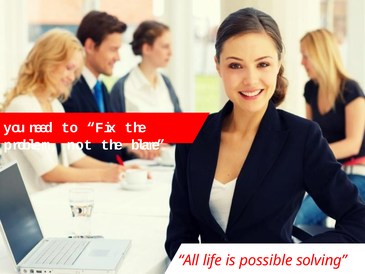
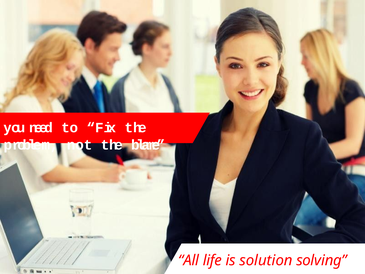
possible: possible -> solution
